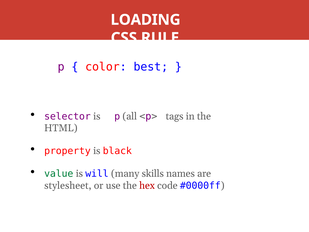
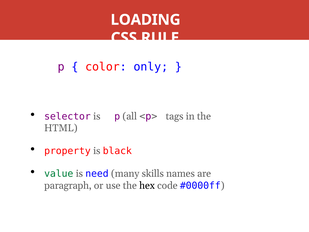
best: best -> only
will: will -> need
stylesheet: stylesheet -> paragraph
hex colour: red -> black
